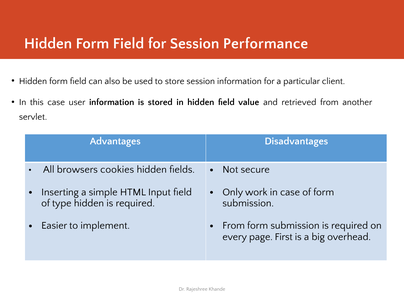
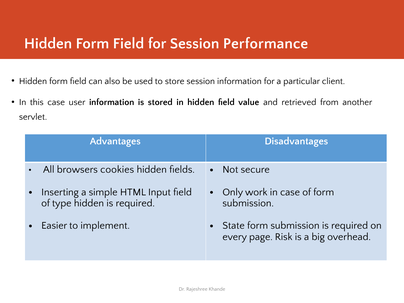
From at (234, 226): From -> State
First: First -> Risk
